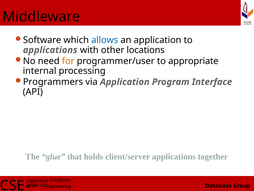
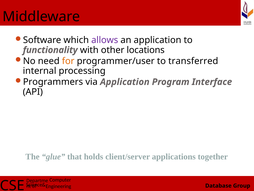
allows colour: blue -> purple
applications at (50, 50): applications -> functionality
appropriate: appropriate -> transferred
